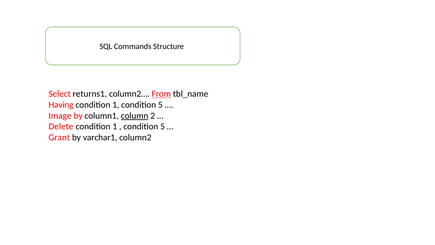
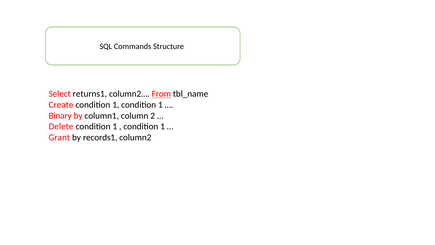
Having: Having -> Create
1 condition 5: 5 -> 1
Image: Image -> Binary
column underline: present -> none
5 at (163, 126): 5 -> 1
varchar1: varchar1 -> records1
